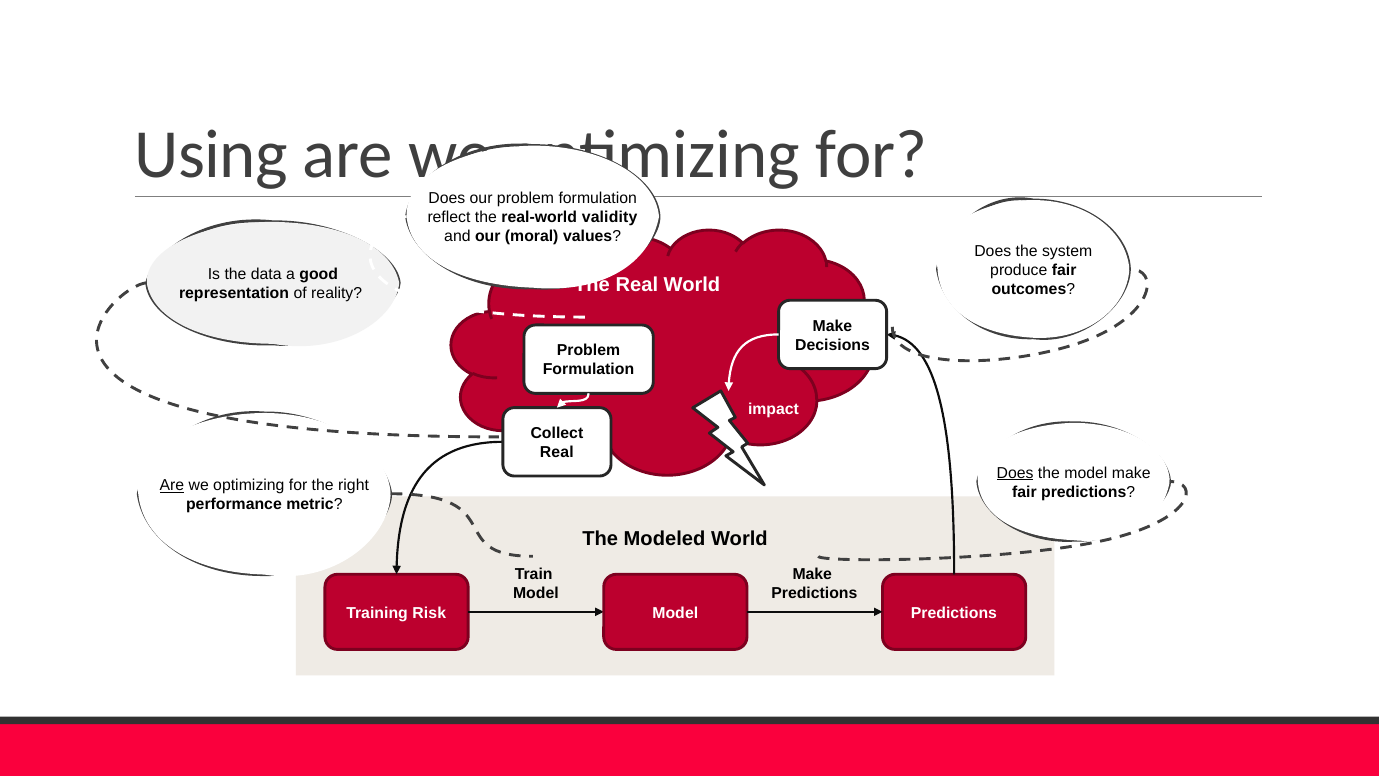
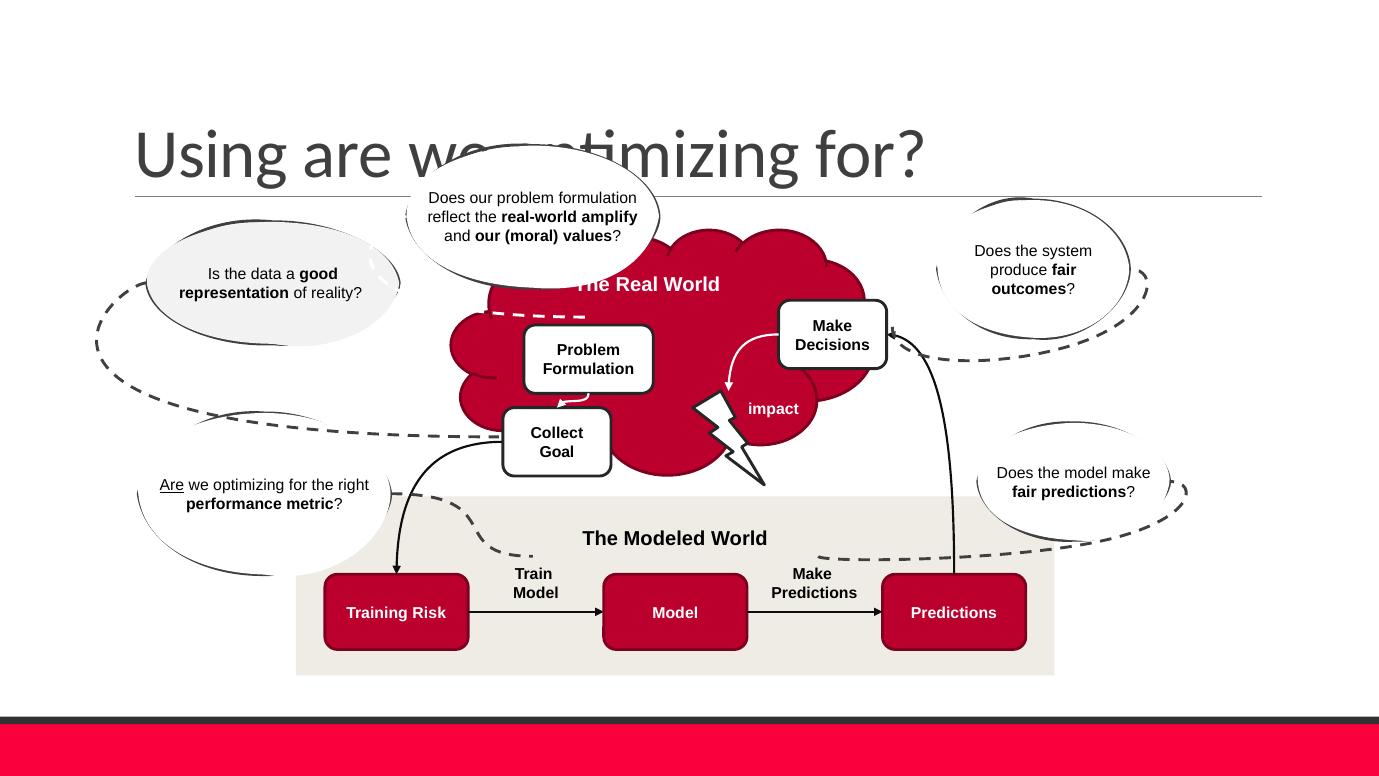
validity: validity -> amplify
Real at (557, 452): Real -> Goal
Does at (1015, 473) underline: present -> none
